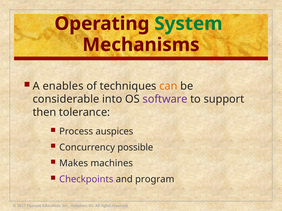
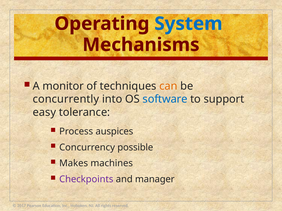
System colour: green -> blue
enables: enables -> monitor
considerable: considerable -> concurrently
software colour: purple -> blue
then: then -> easy
program: program -> manager
